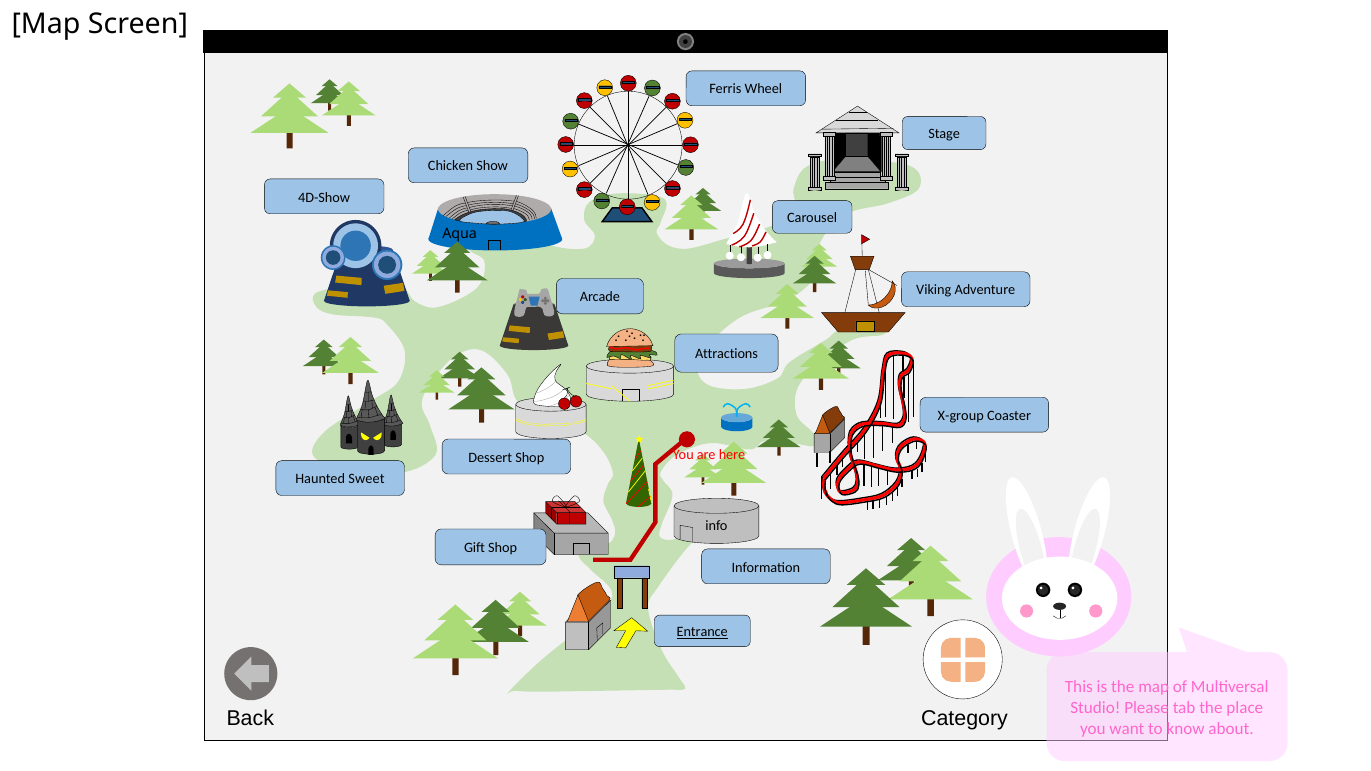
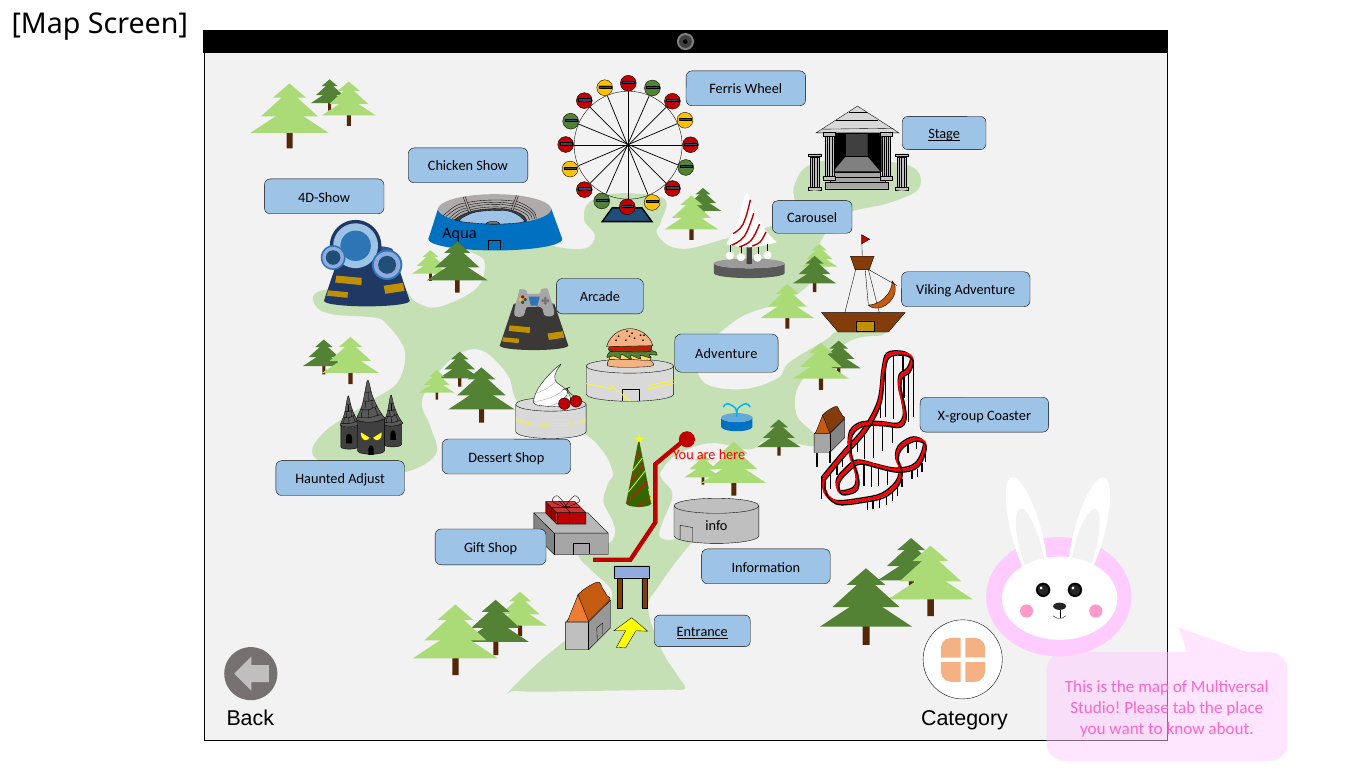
Stage underline: none -> present
Attractions at (726, 354): Attractions -> Adventure
Sweet: Sweet -> Adjust
